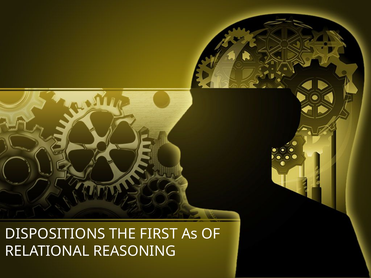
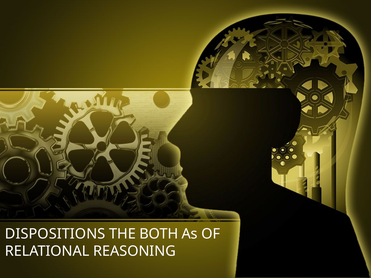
FIRST: FIRST -> BOTH
